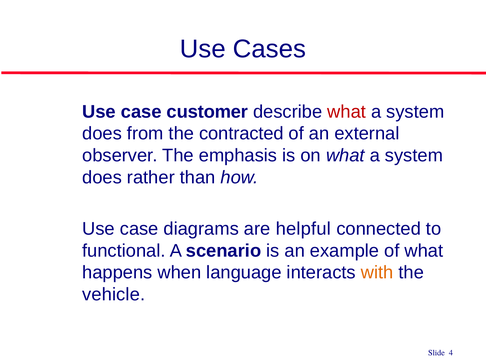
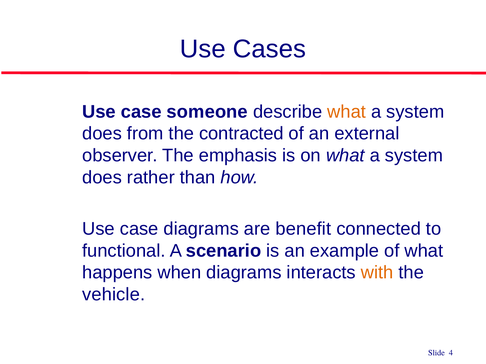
customer: customer -> someone
what at (347, 112) colour: red -> orange
helpful: helpful -> benefit
when language: language -> diagrams
